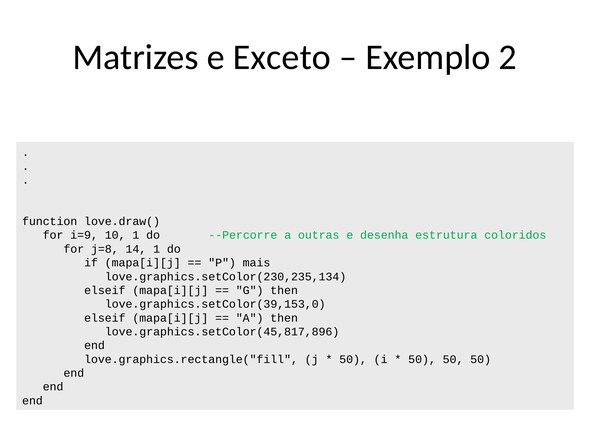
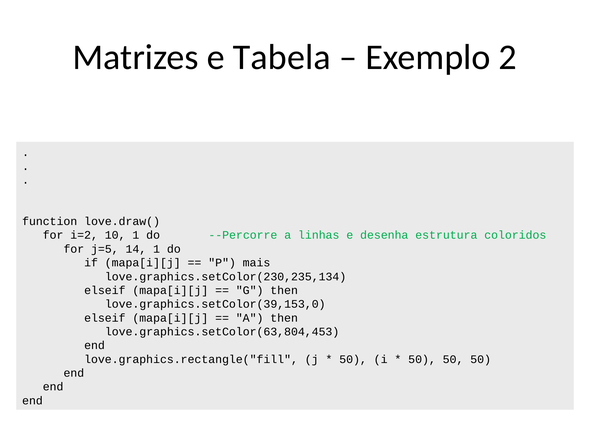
Exceto: Exceto -> Tabela
i=9: i=9 -> i=2
outras: outras -> linhas
j=8: j=8 -> j=5
love.graphics.setColor(45,817,896: love.graphics.setColor(45,817,896 -> love.graphics.setColor(63,804,453
